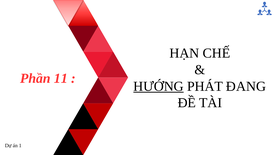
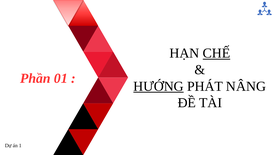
CHẾ underline: none -> present
11: 11 -> 01
ĐANG: ĐANG -> NÂNG
